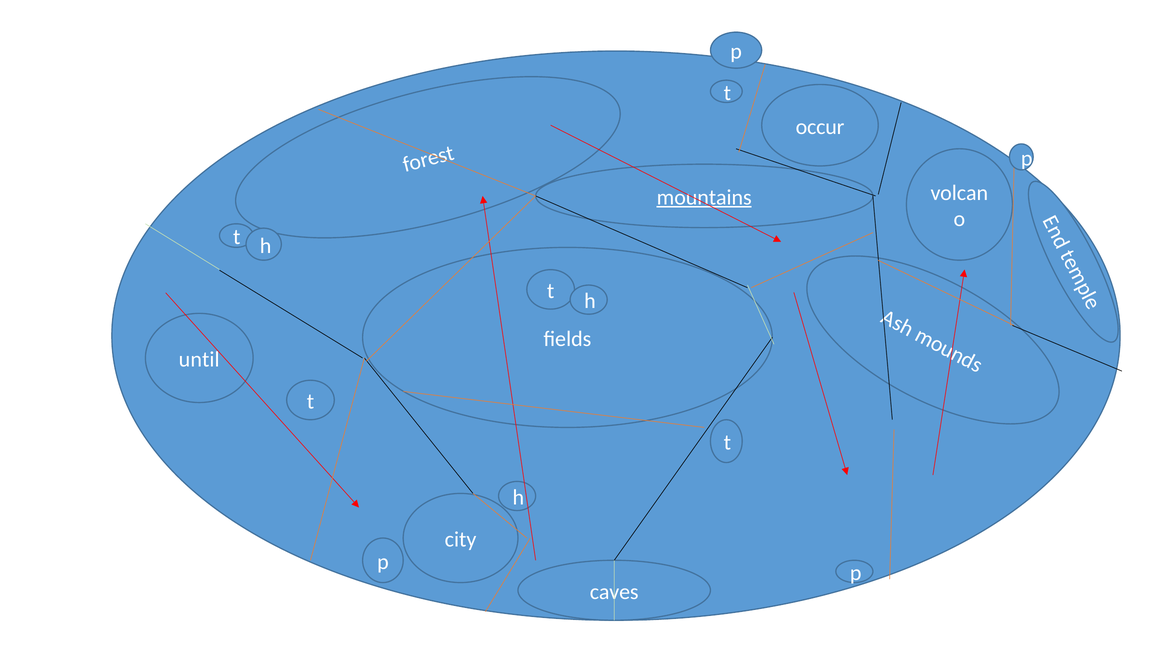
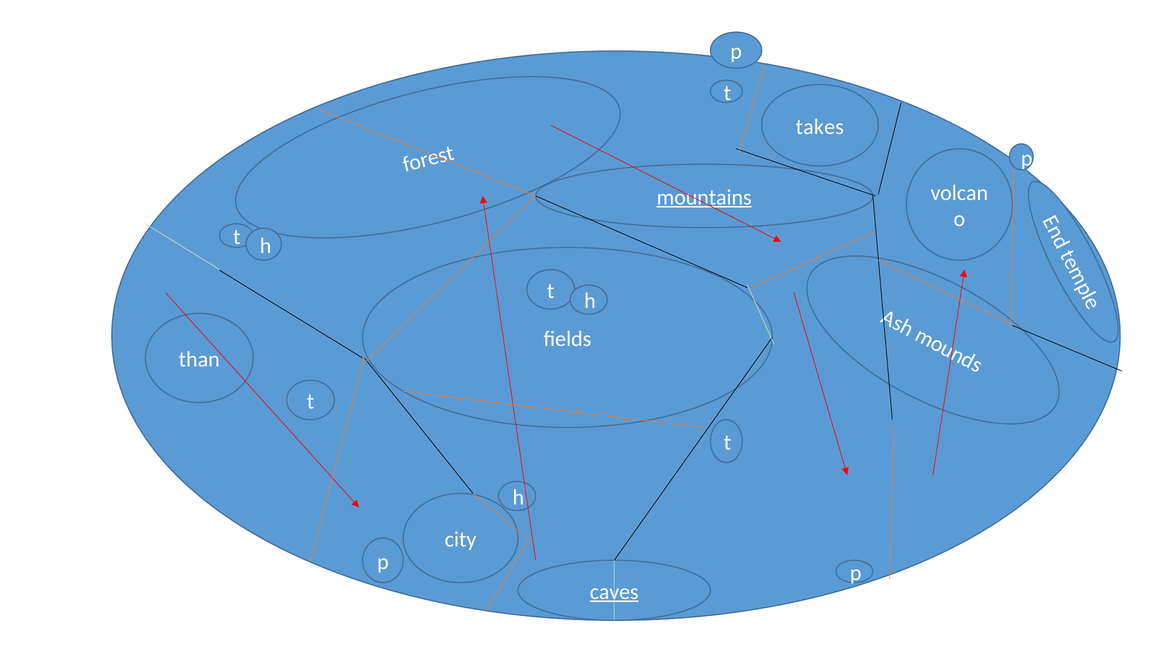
occur: occur -> takes
until: until -> than
caves underline: none -> present
